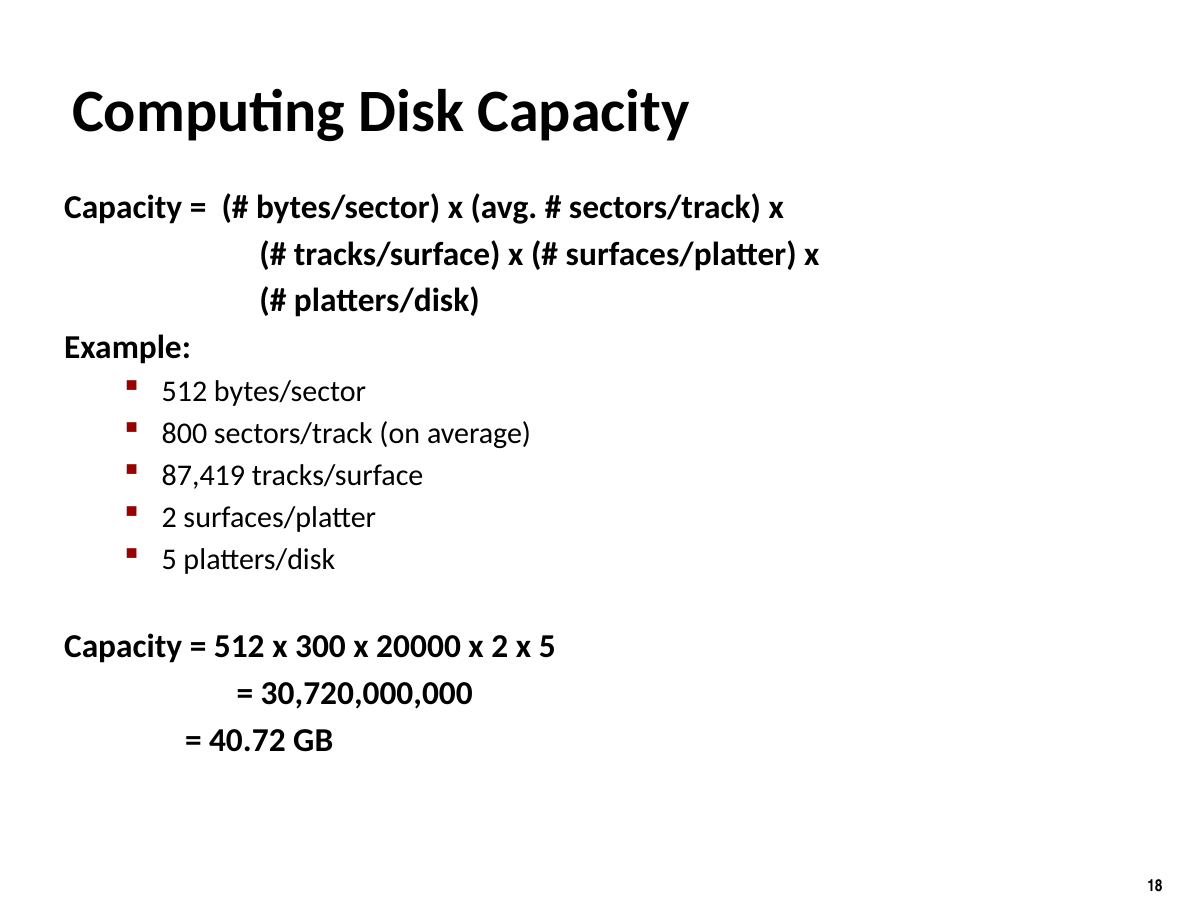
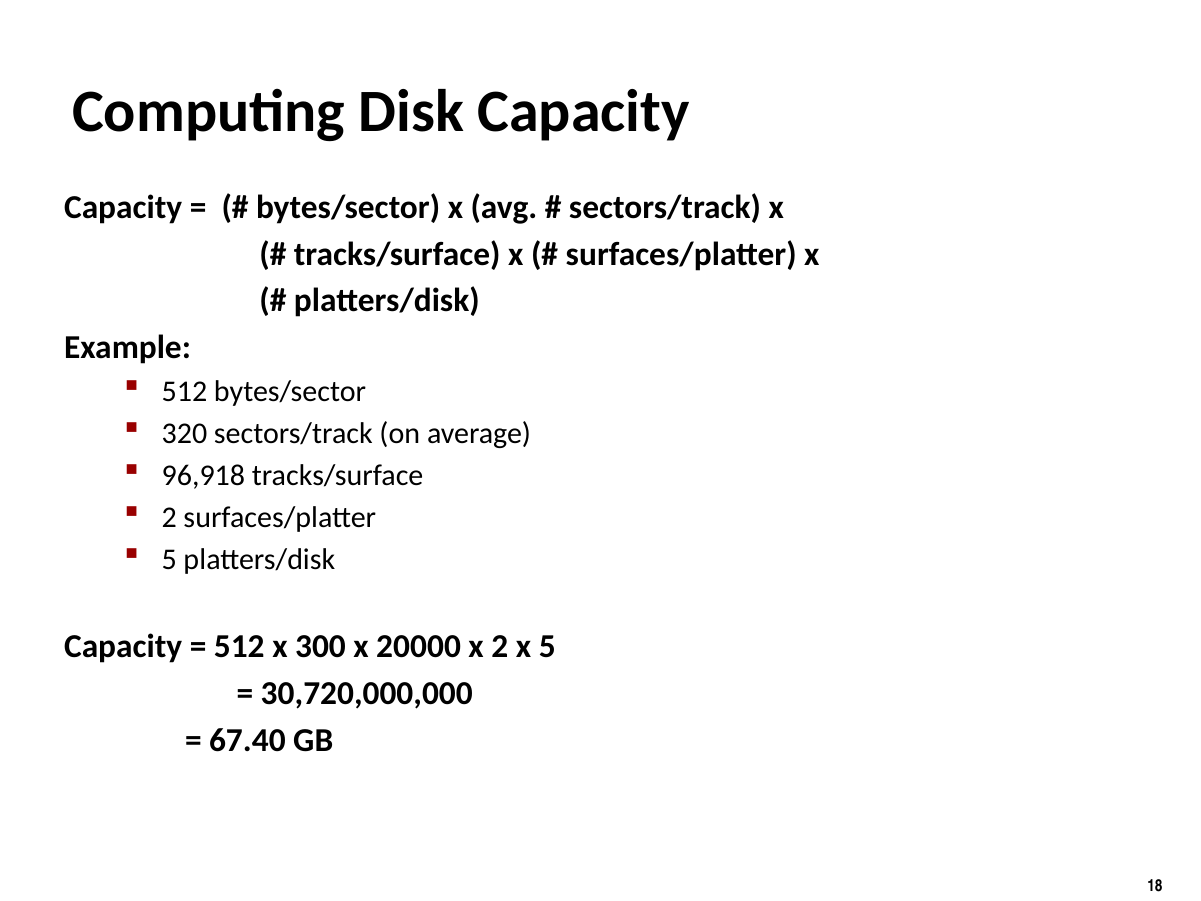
800: 800 -> 320
87,419: 87,419 -> 96,918
40.72: 40.72 -> 67.40
